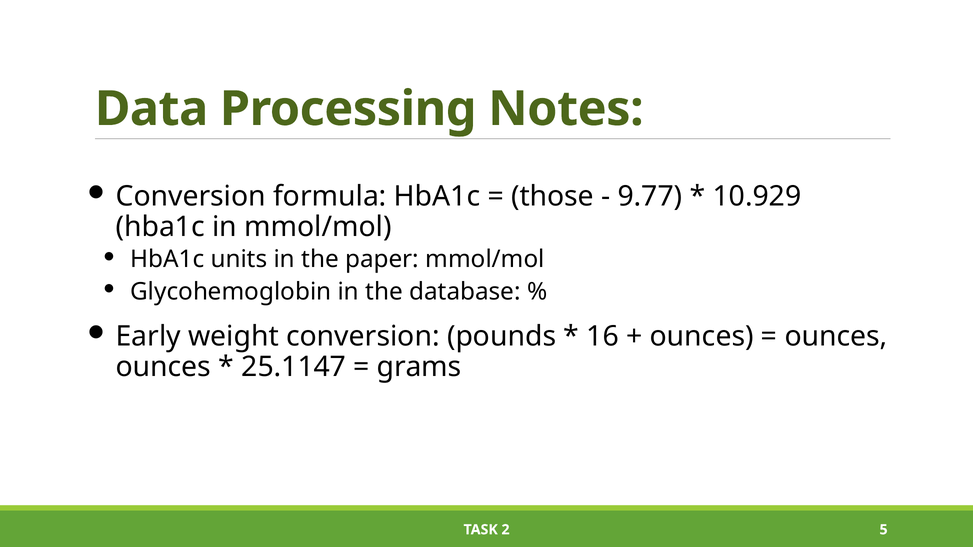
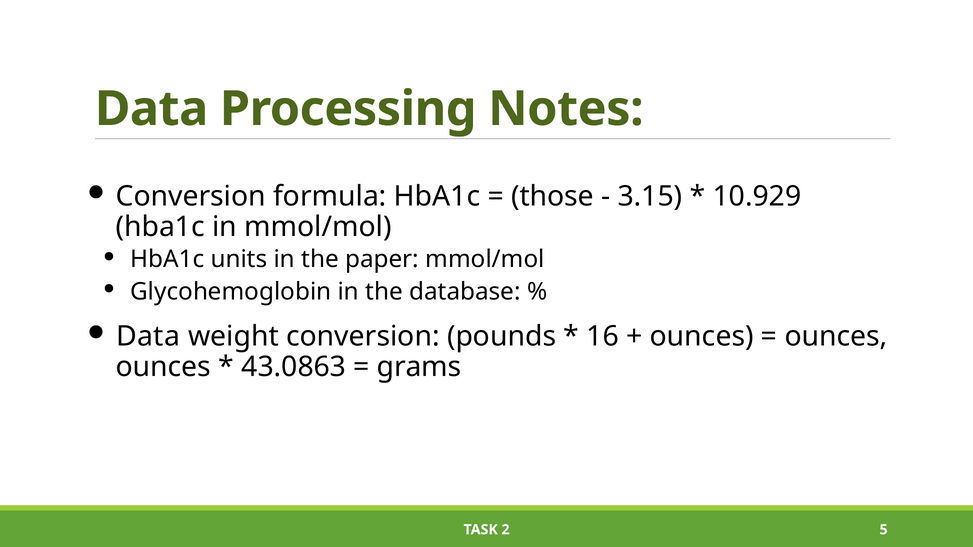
9.77: 9.77 -> 3.15
Early at (148, 337): Early -> Data
25.1147: 25.1147 -> 43.0863
